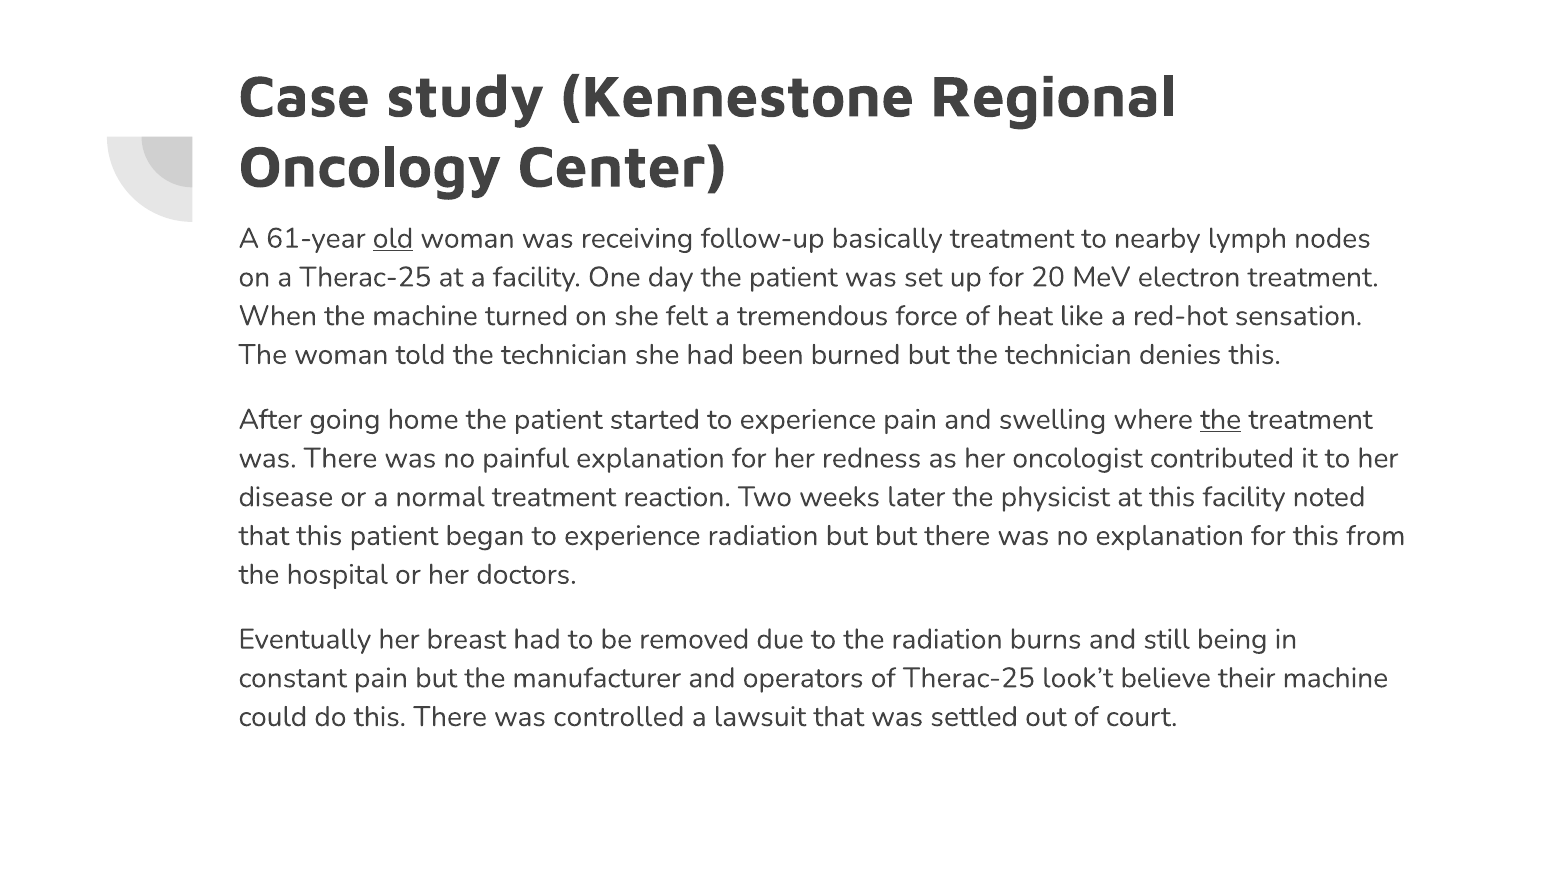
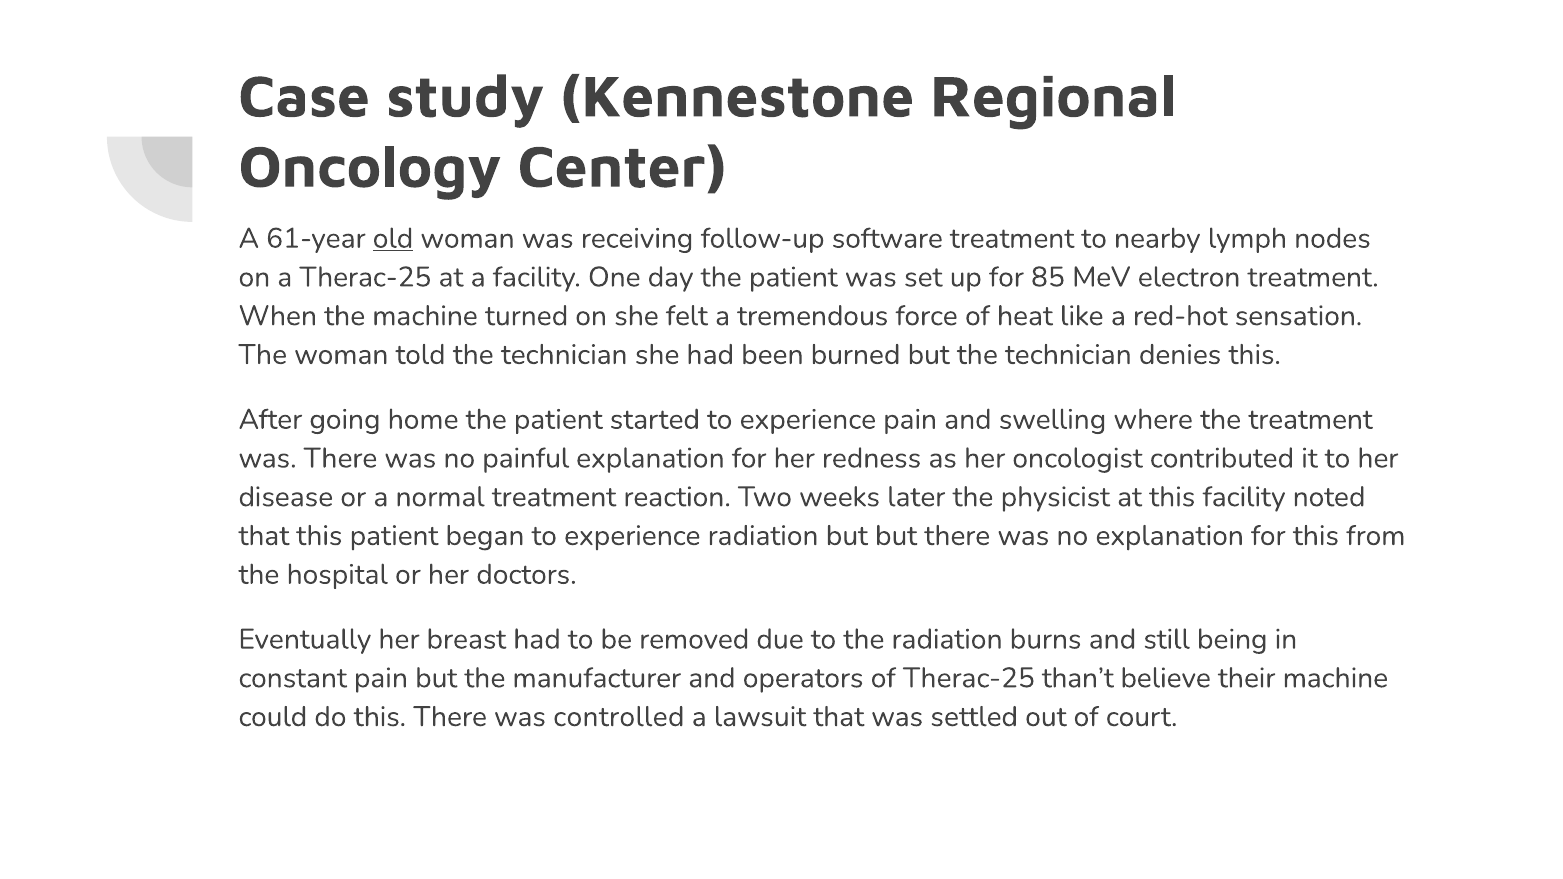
basically: basically -> software
20: 20 -> 85
the at (1221, 420) underline: present -> none
look’t: look’t -> than’t
